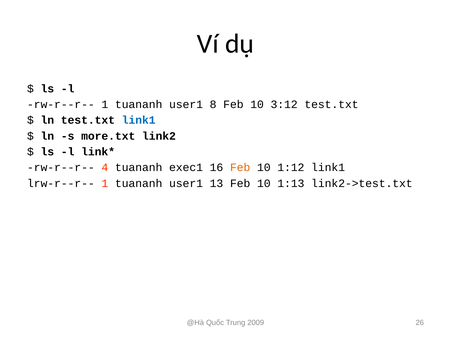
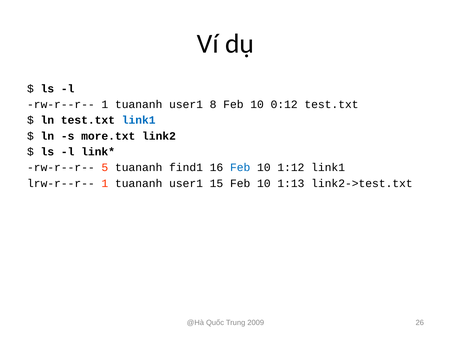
3:12: 3:12 -> 0:12
4: 4 -> 5
exec1: exec1 -> find1
Feb at (240, 168) colour: orange -> blue
13: 13 -> 15
